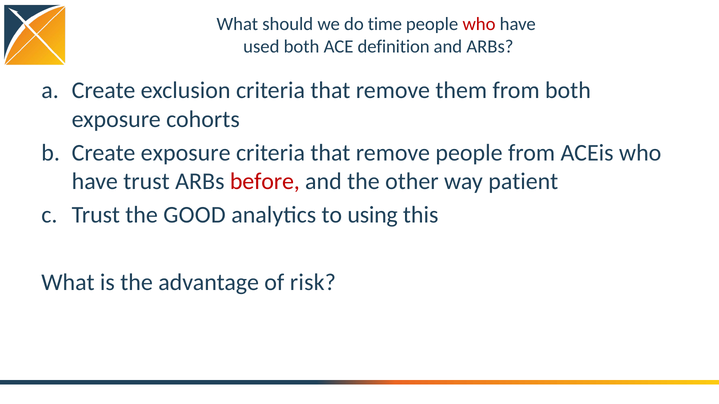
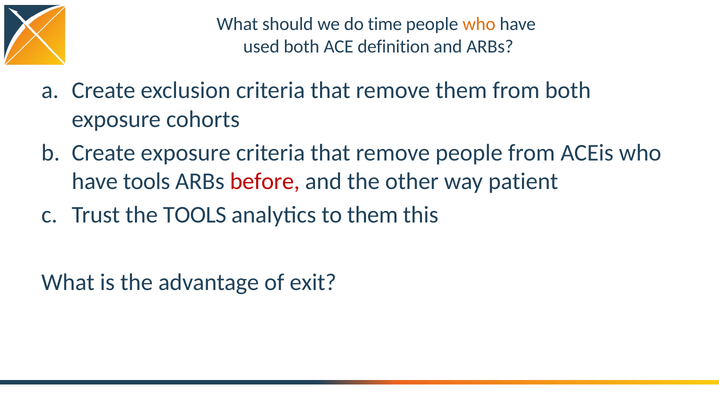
who at (479, 24) colour: red -> orange
have trust: trust -> tools
the GOOD: GOOD -> TOOLS
to using: using -> them
risk: risk -> exit
